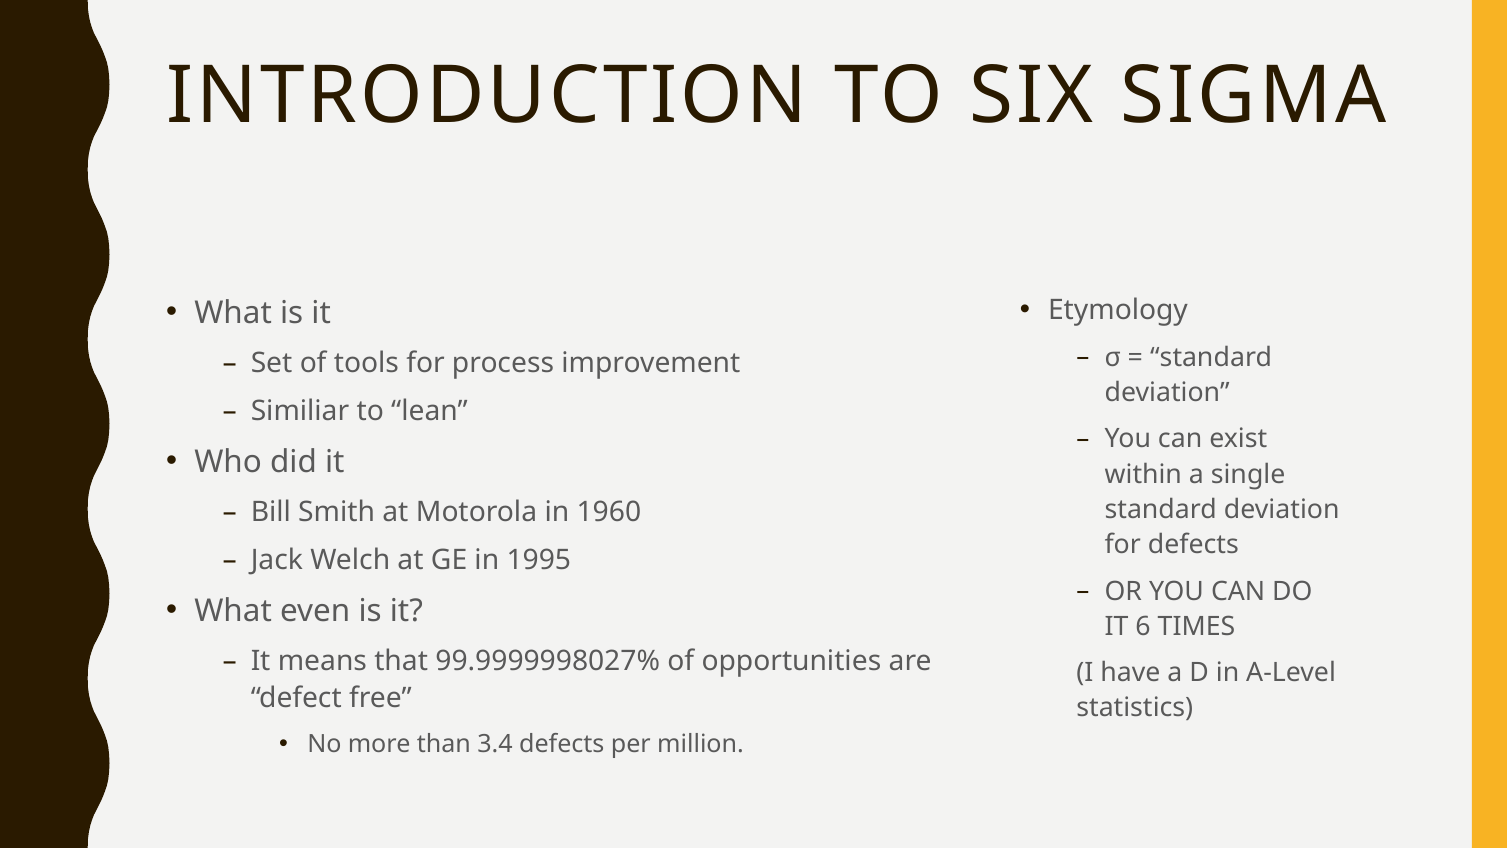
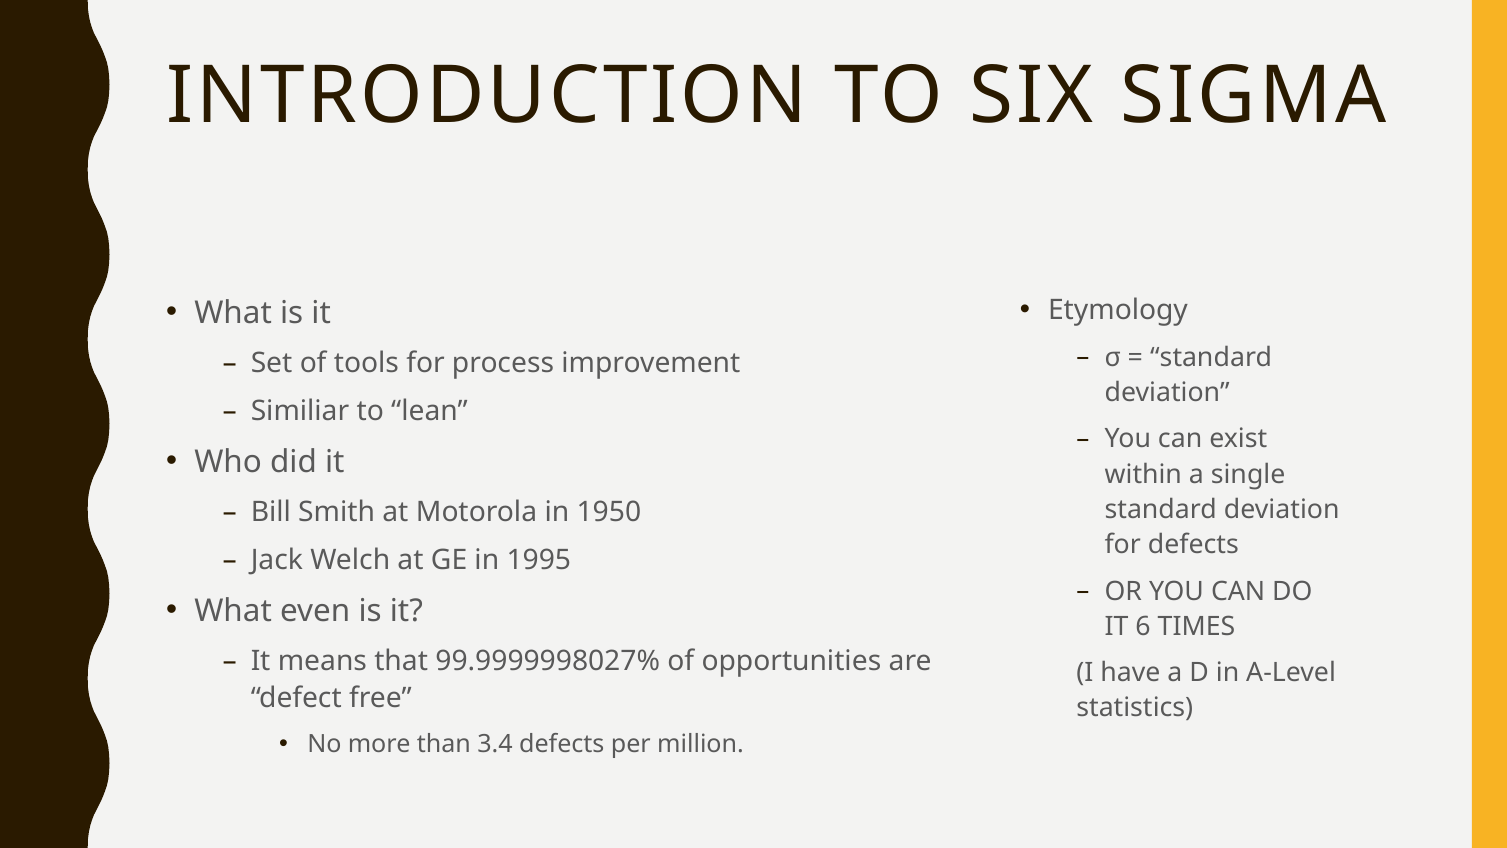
1960: 1960 -> 1950
